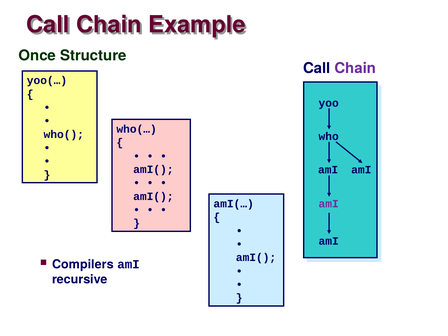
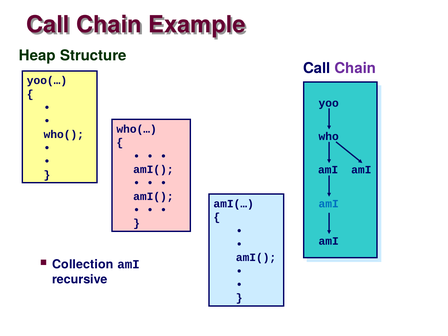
Once: Once -> Heap
amI at (329, 204) colour: purple -> blue
Compilers: Compilers -> Collection
